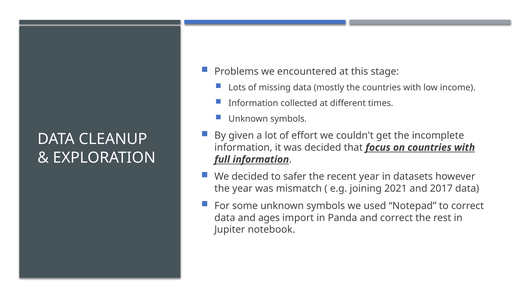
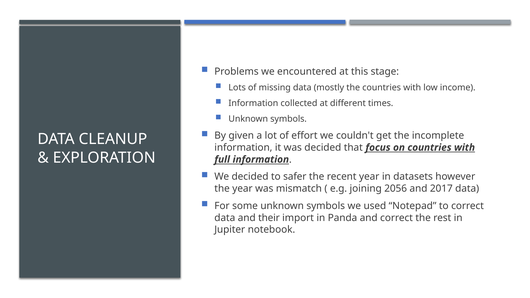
2021: 2021 -> 2056
ages: ages -> their
